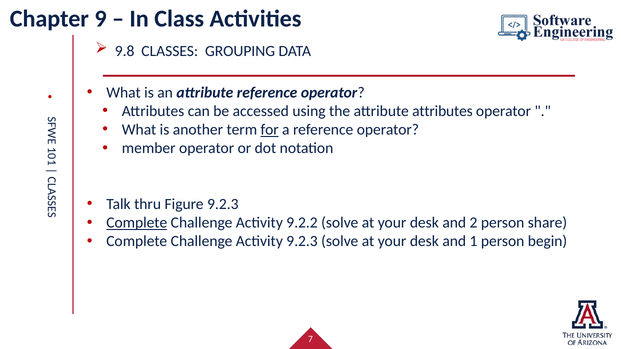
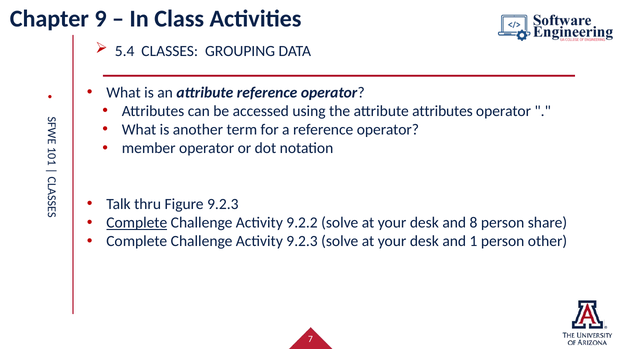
9.8: 9.8 -> 5.4
for underline: present -> none
2: 2 -> 8
begin: begin -> other
